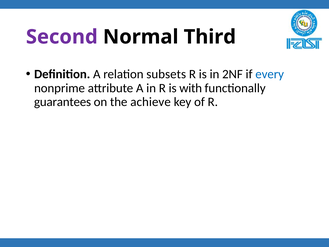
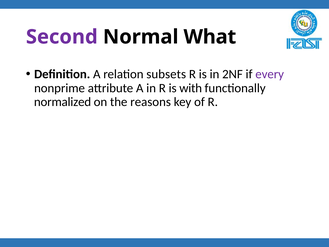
Third: Third -> What
every colour: blue -> purple
guarantees: guarantees -> normalized
achieve: achieve -> reasons
